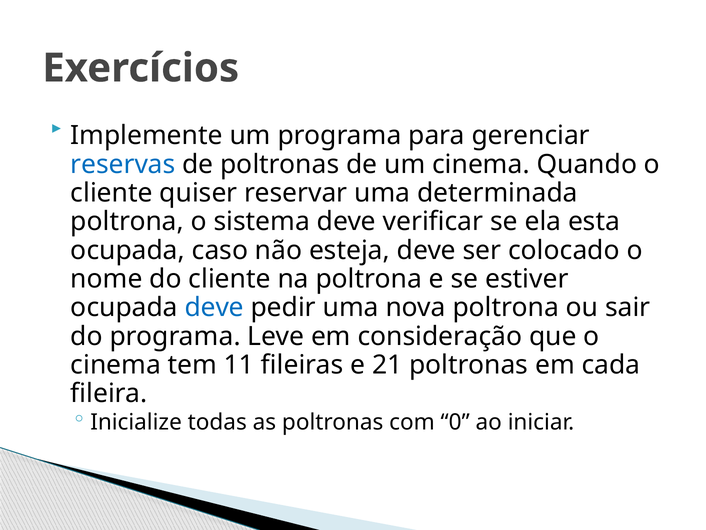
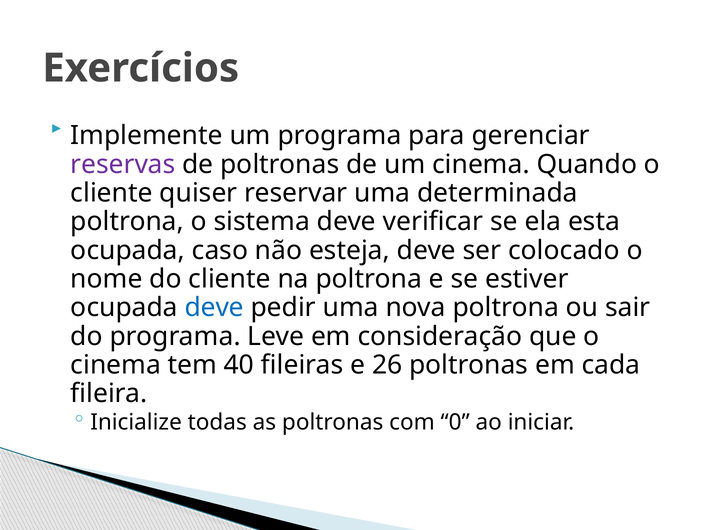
reservas colour: blue -> purple
11: 11 -> 40
21: 21 -> 26
